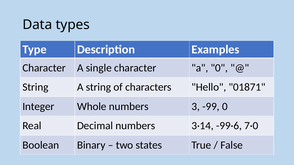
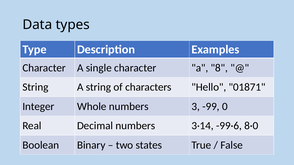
a 0: 0 -> 8
7·0: 7·0 -> 8·0
